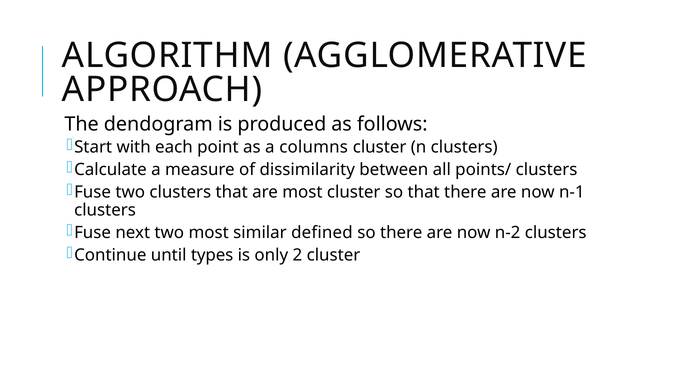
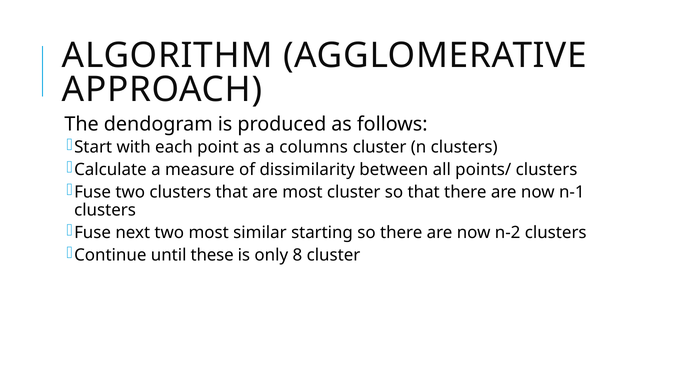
defined: defined -> starting
types: types -> these
2: 2 -> 8
